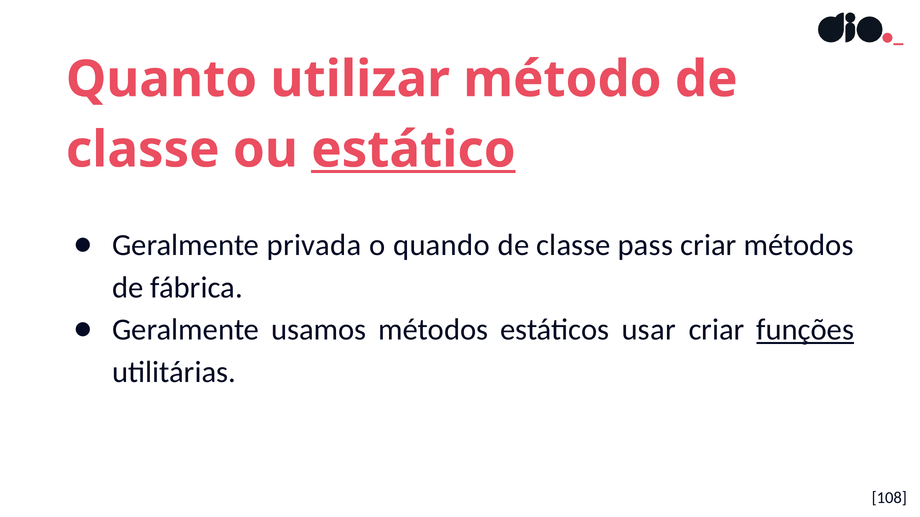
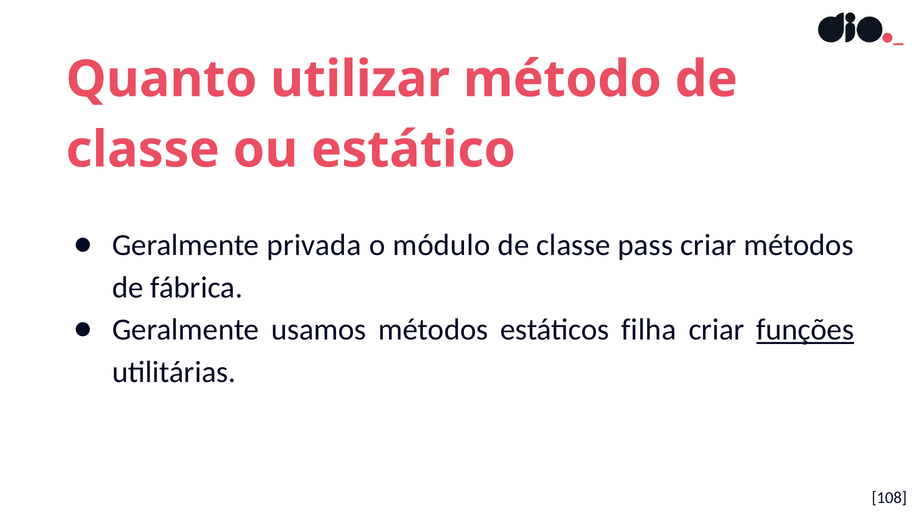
estático underline: present -> none
quando: quando -> módulo
usar: usar -> filha
